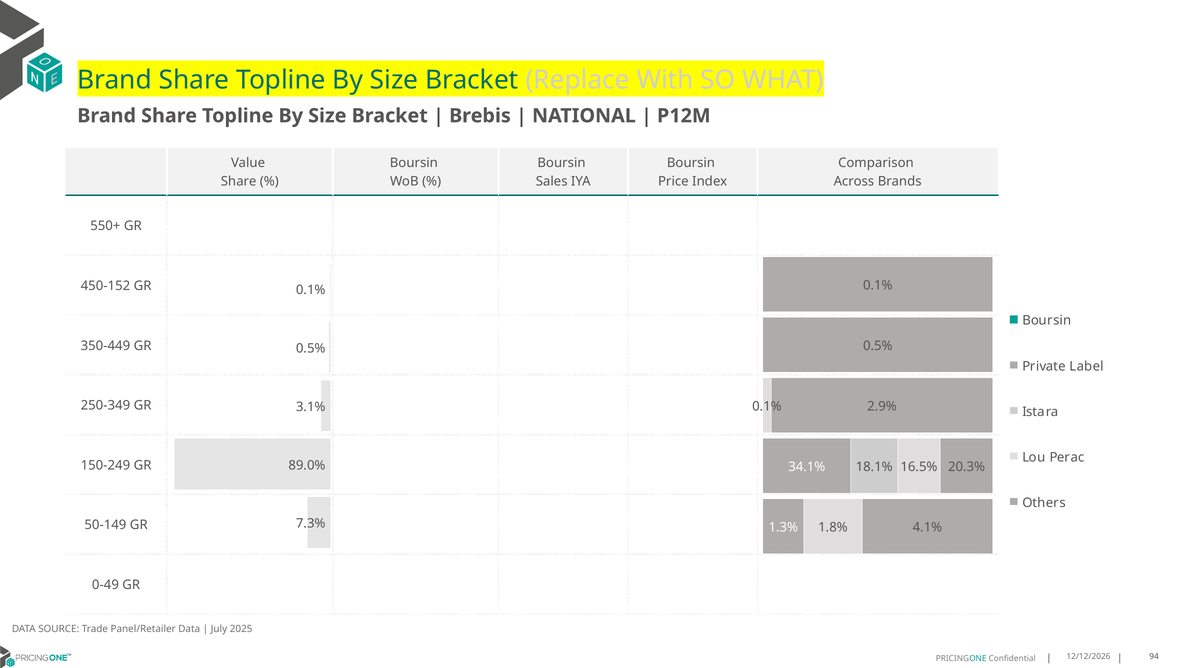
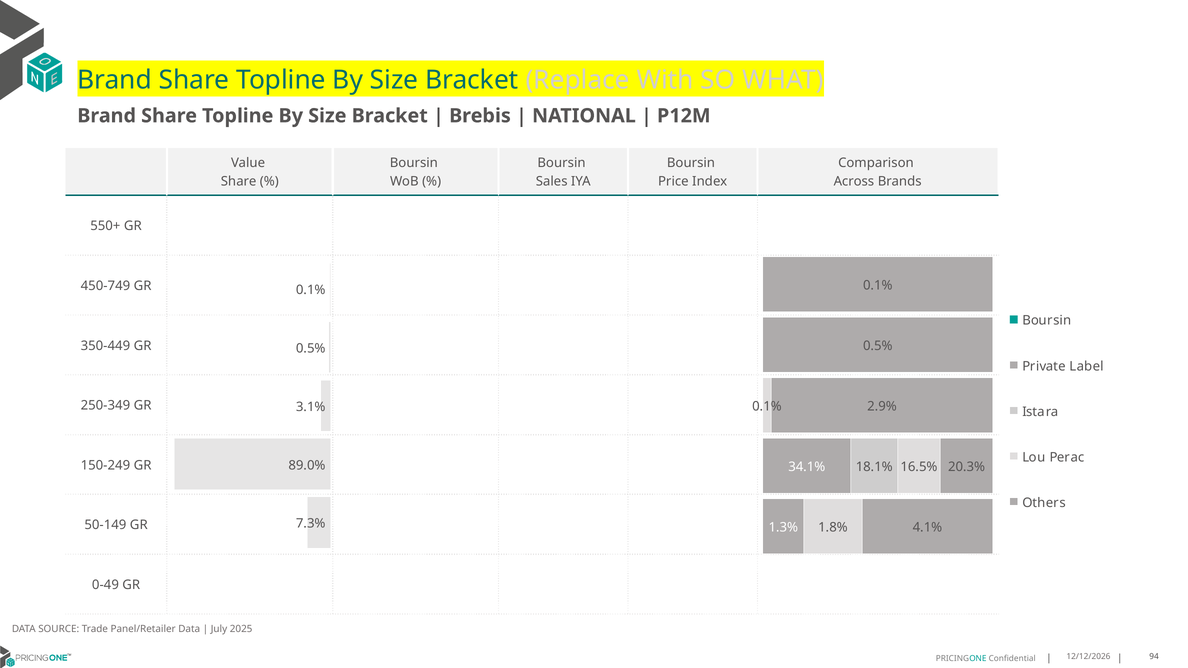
450-152: 450-152 -> 450-749
